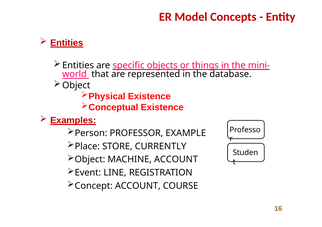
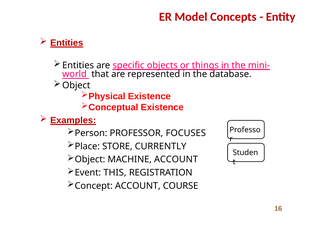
EXAMPLE: EXAMPLE -> FOCUSES
LINE: LINE -> THIS
